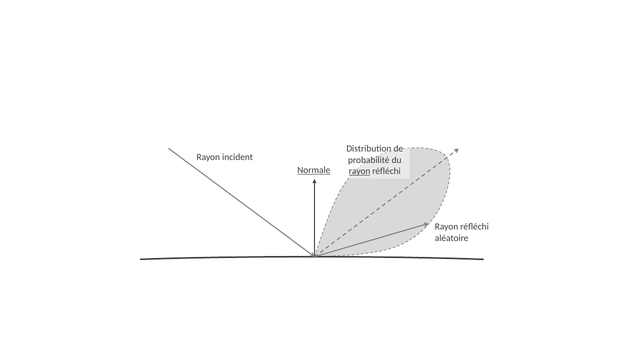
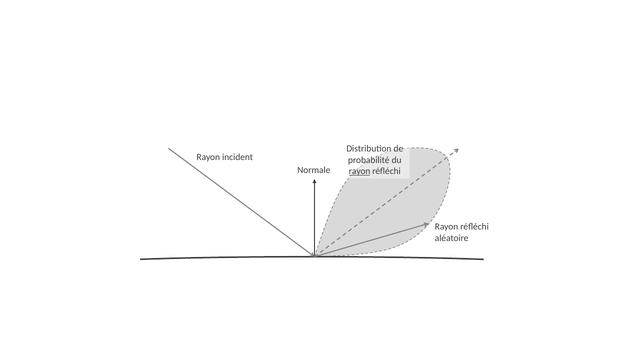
Normale underline: present -> none
